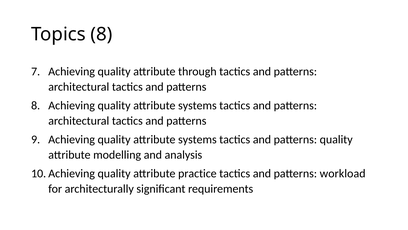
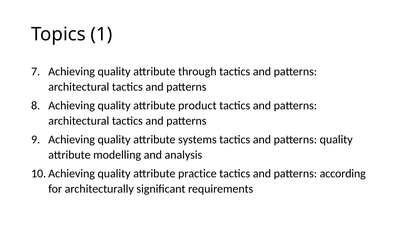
Topics 8: 8 -> 1
systems at (197, 105): systems -> product
workload: workload -> according
